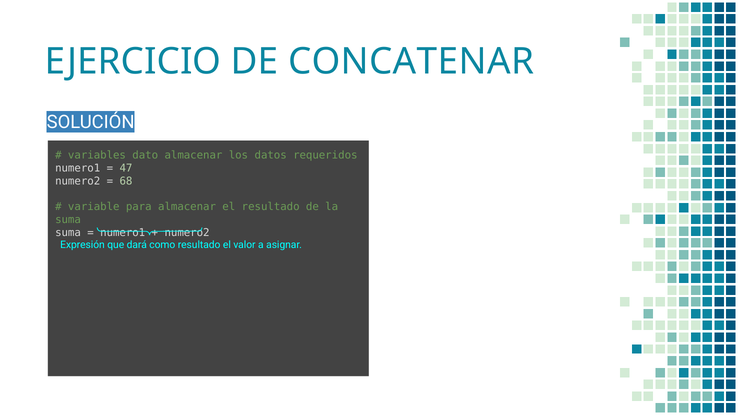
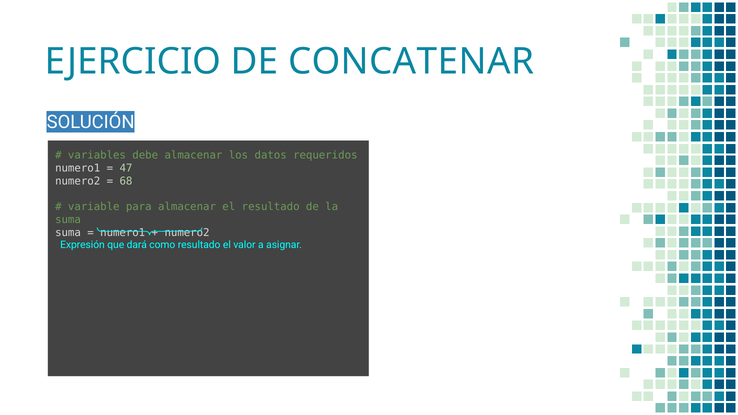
dato: dato -> debe
